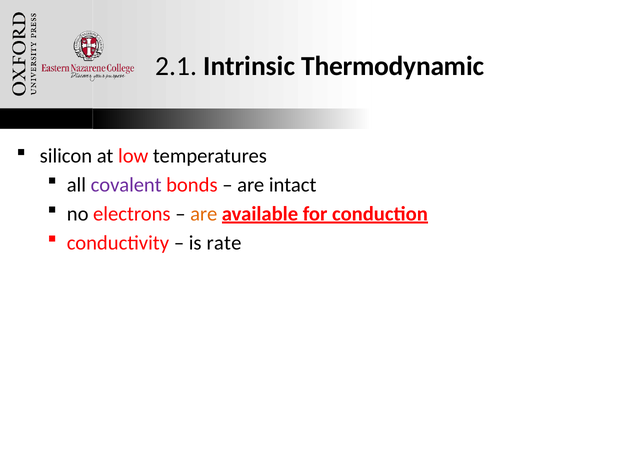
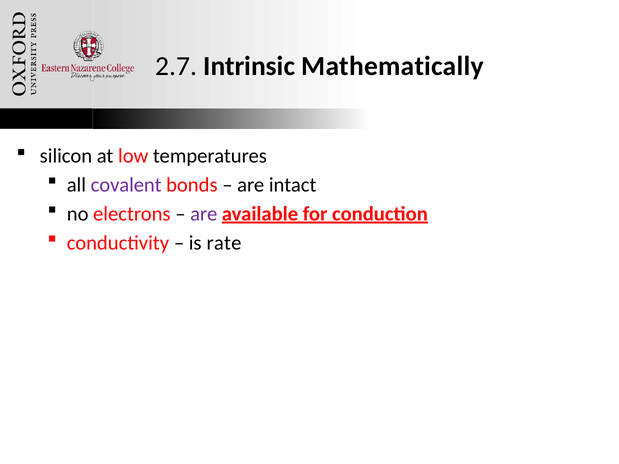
2.1: 2.1 -> 2.7
Thermodynamic: Thermodynamic -> Mathematically
are at (204, 214) colour: orange -> purple
